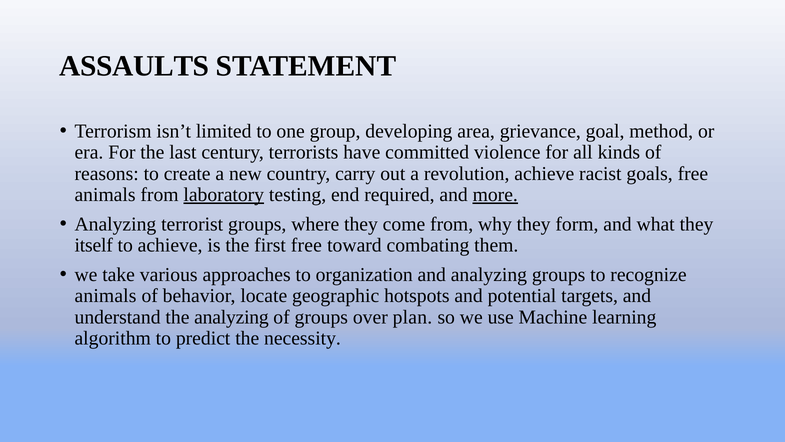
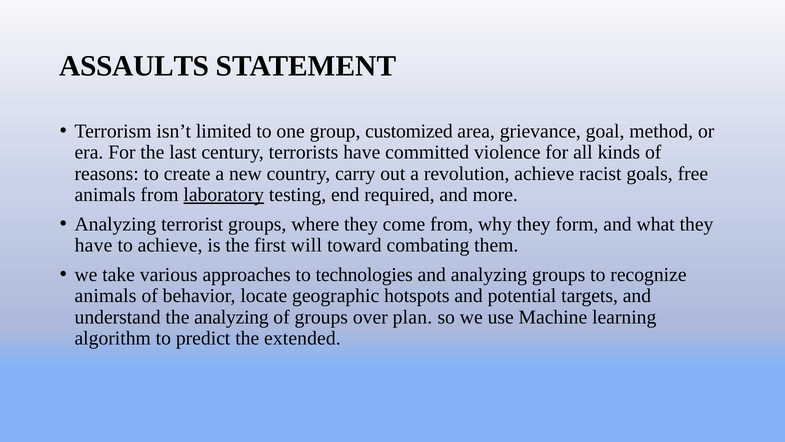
developing: developing -> customized
more underline: present -> none
itself at (94, 245): itself -> have
first free: free -> will
organization: organization -> technologies
necessity: necessity -> extended
